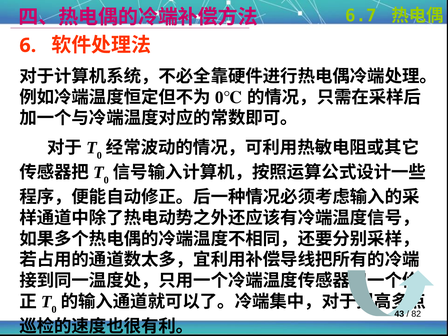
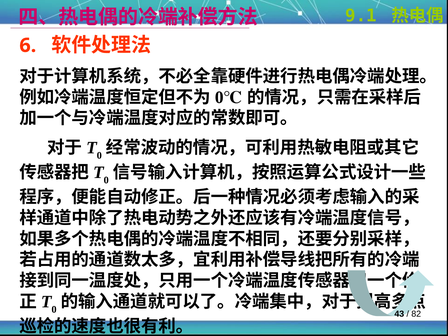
6.7: 6.7 -> 9.1
